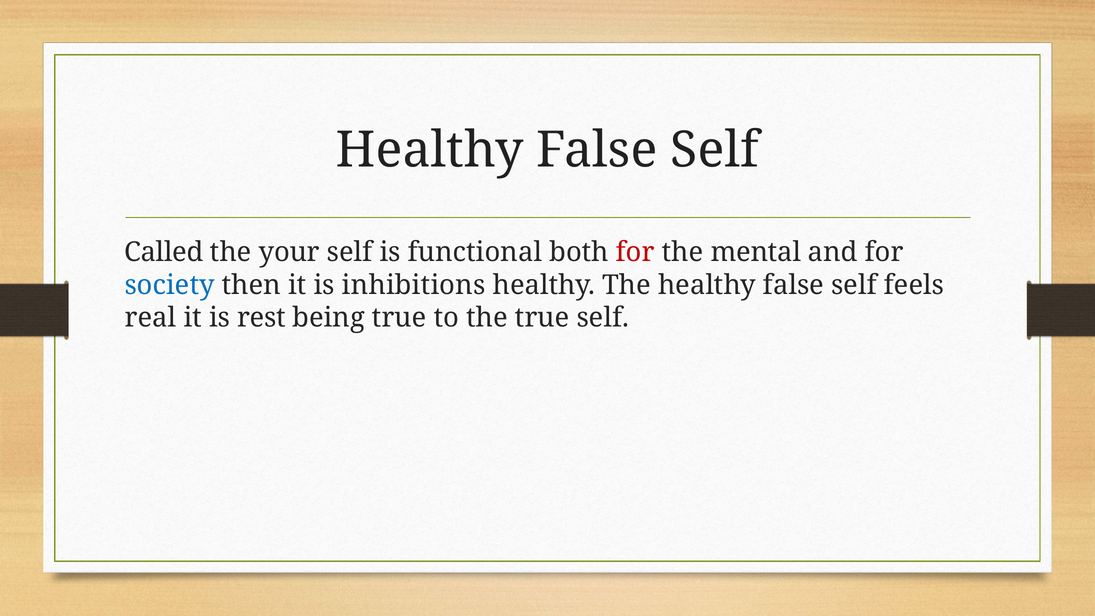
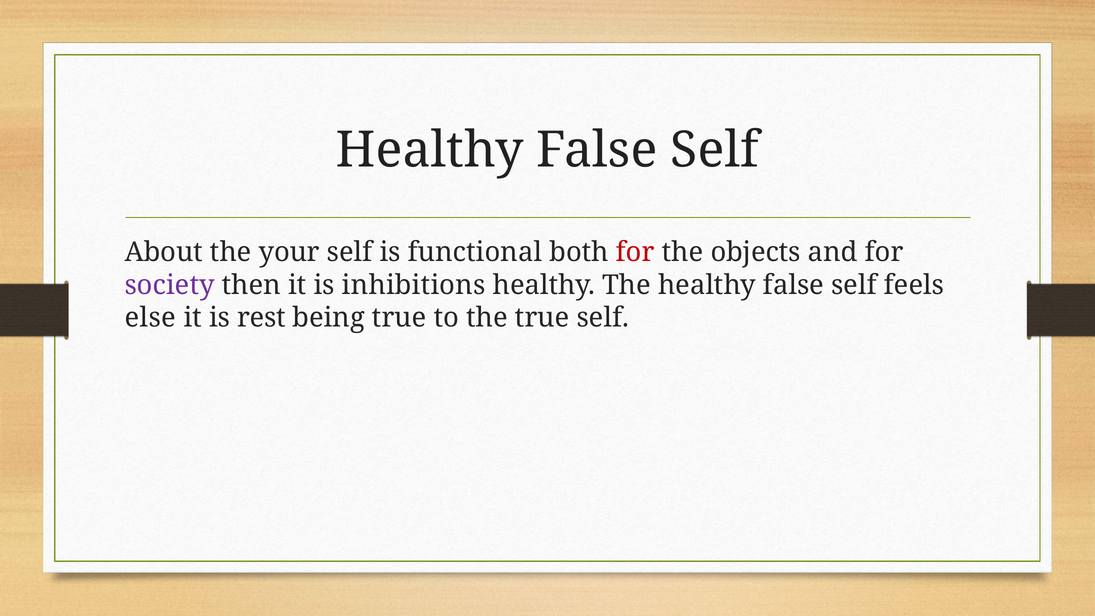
Called: Called -> About
mental: mental -> objects
society colour: blue -> purple
real: real -> else
